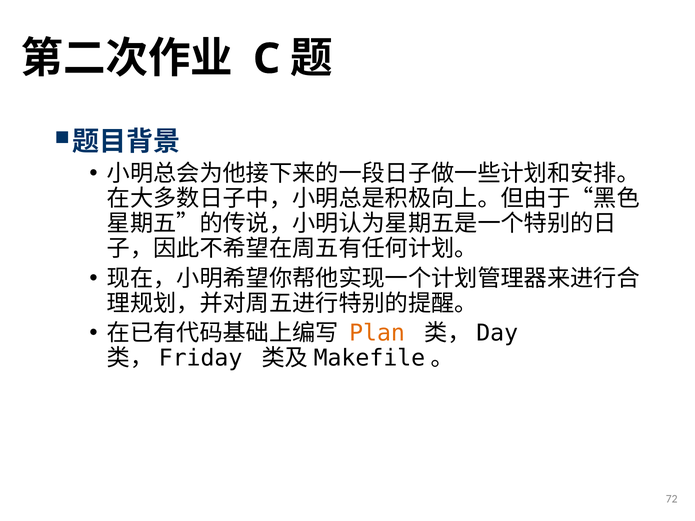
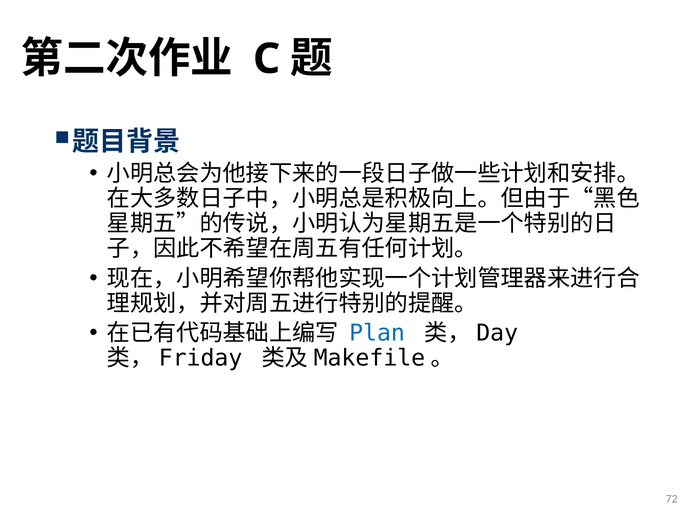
Plan colour: orange -> blue
